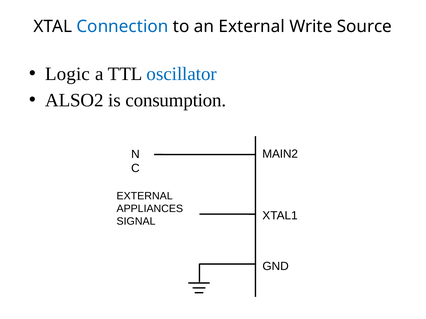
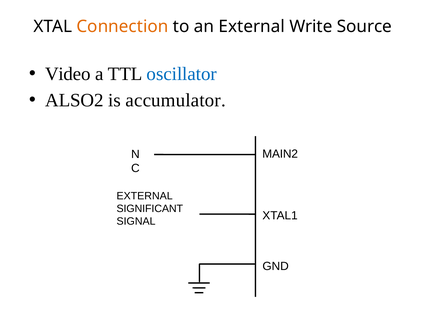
Connection colour: blue -> orange
Logic: Logic -> Video
consumption: consumption -> accumulator
APPLIANCES: APPLIANCES -> SIGNIFICANT
